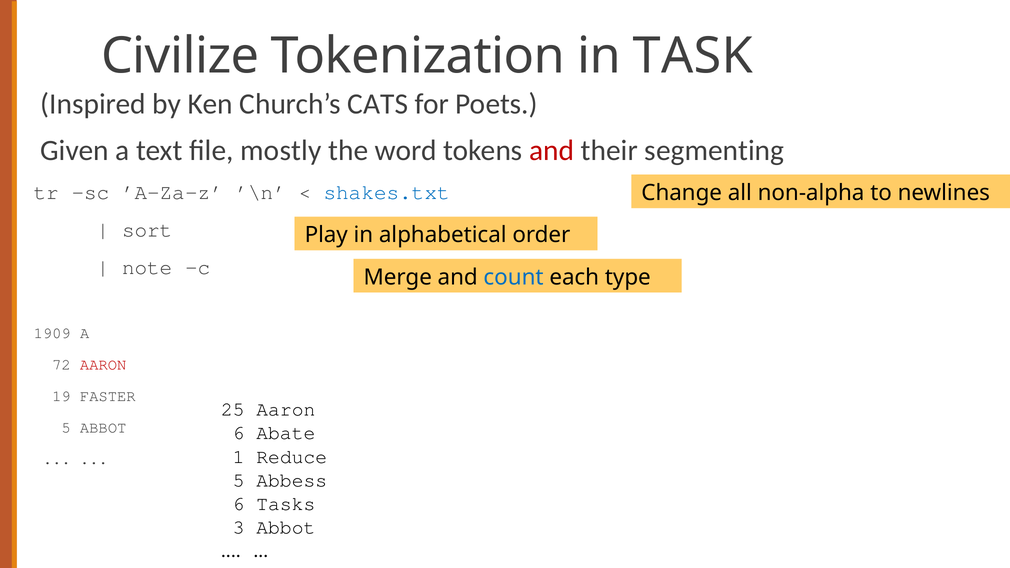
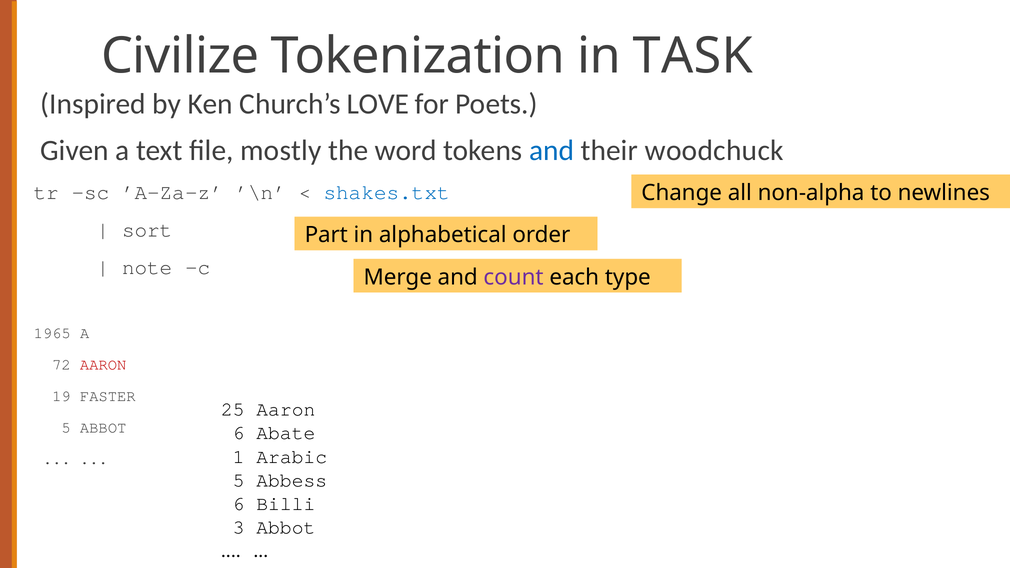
CATS: CATS -> LOVE
and at (552, 150) colour: red -> blue
segmenting: segmenting -> woodchuck
Play: Play -> Part
count colour: blue -> purple
1909: 1909 -> 1965
Reduce: Reduce -> Arabic
Tasks: Tasks -> Billi
